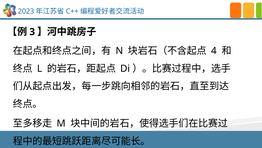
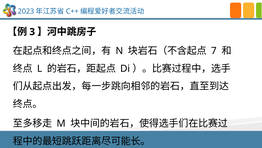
4: 4 -> 7
